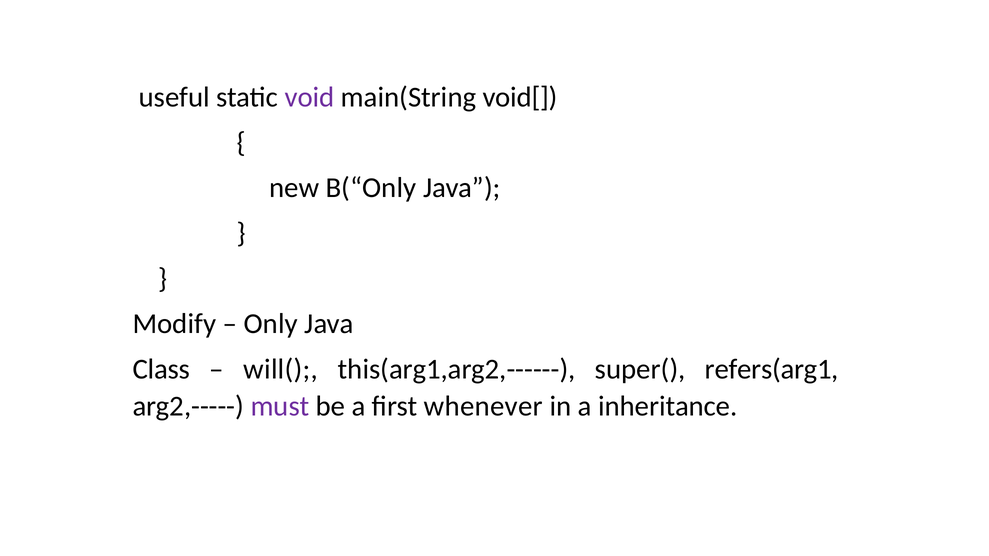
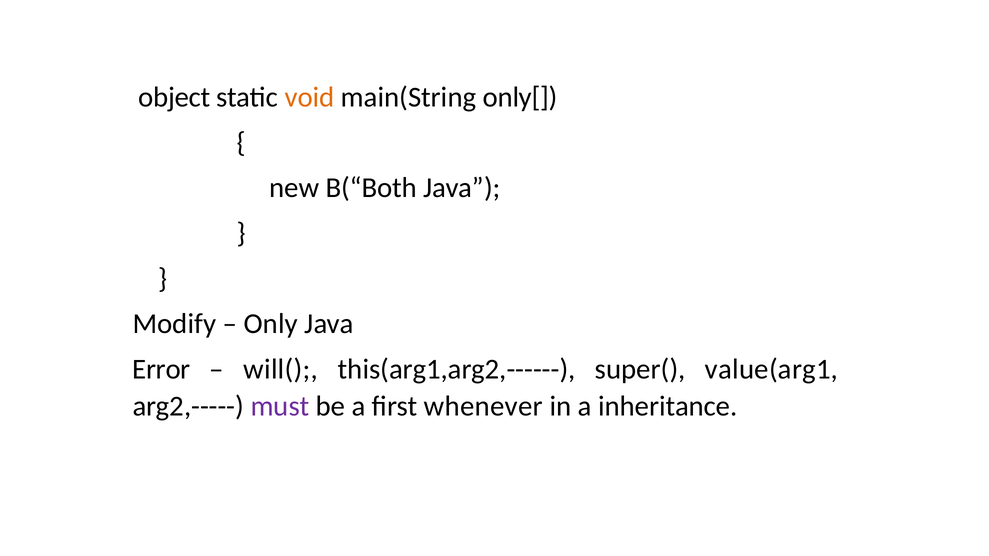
useful: useful -> object
void colour: purple -> orange
void[: void[ -> only[
B(“Only: B(“Only -> B(“Both
Class: Class -> Error
refers(arg1: refers(arg1 -> value(arg1
